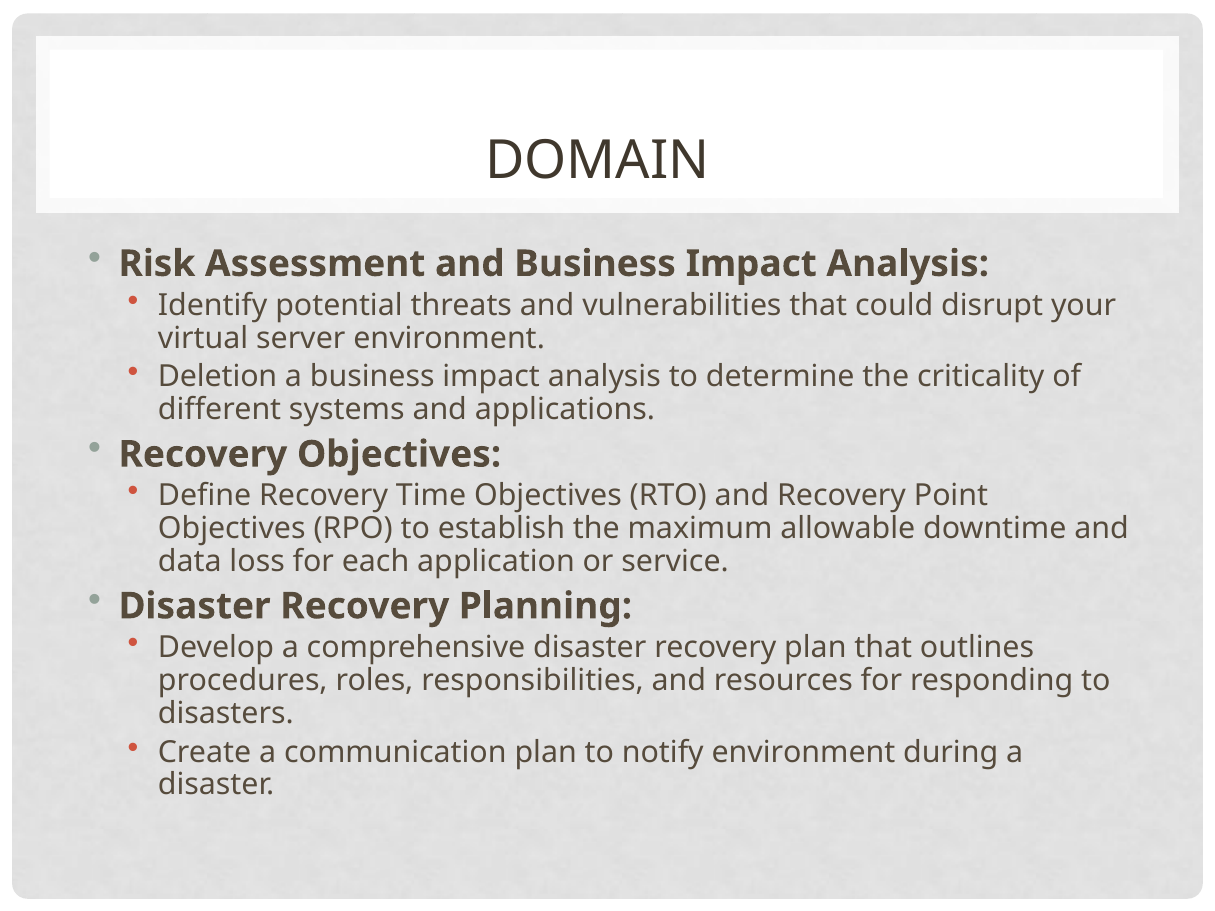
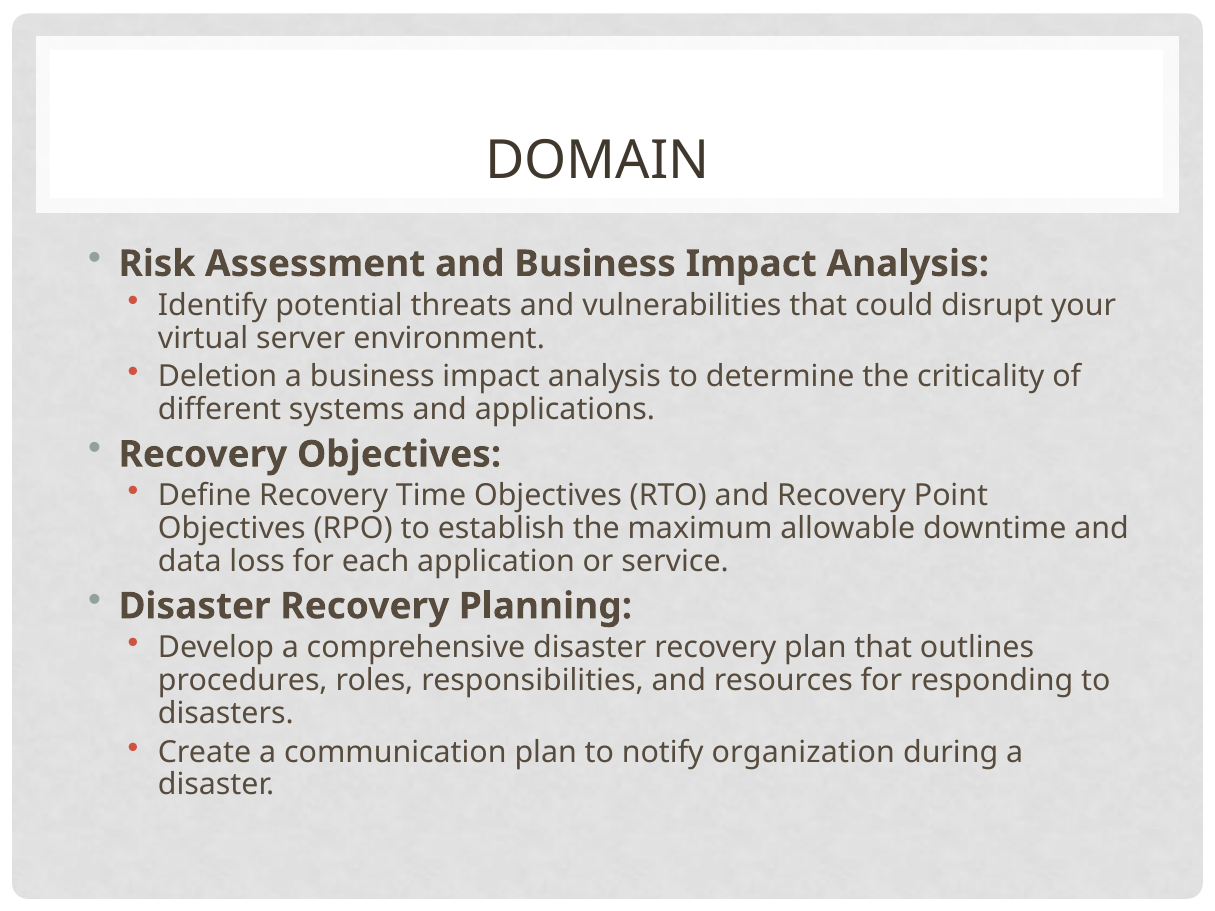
notify environment: environment -> organization
